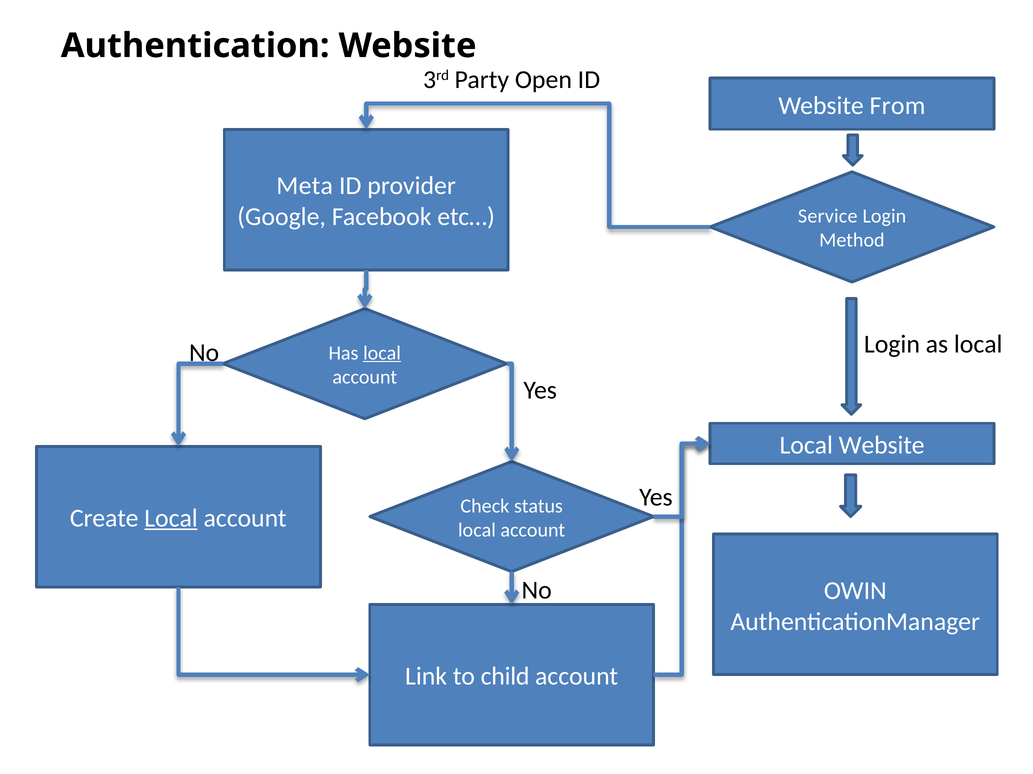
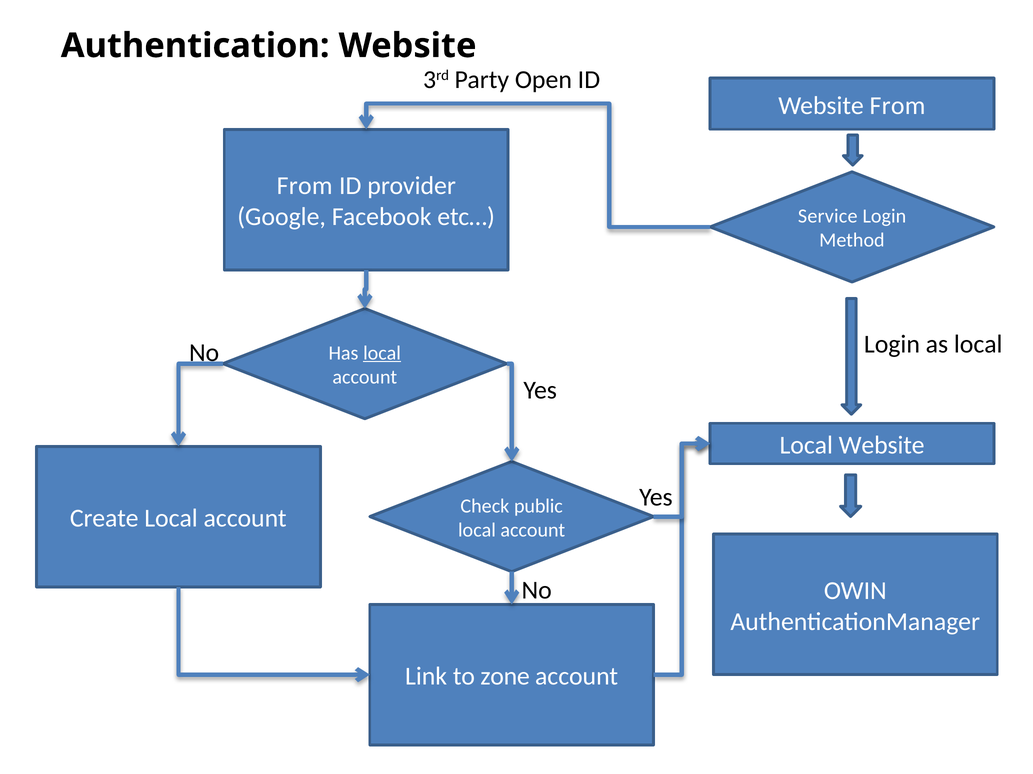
Meta at (305, 186): Meta -> From
status: status -> public
Local at (171, 519) underline: present -> none
child: child -> zone
